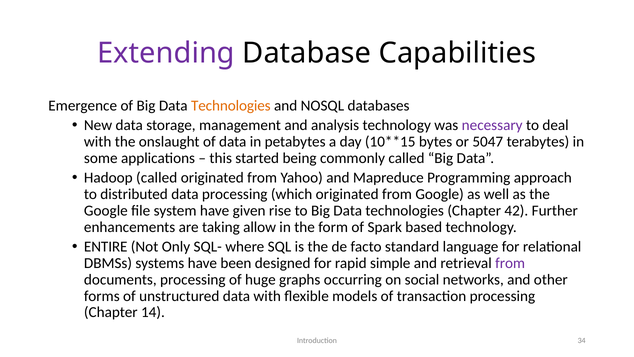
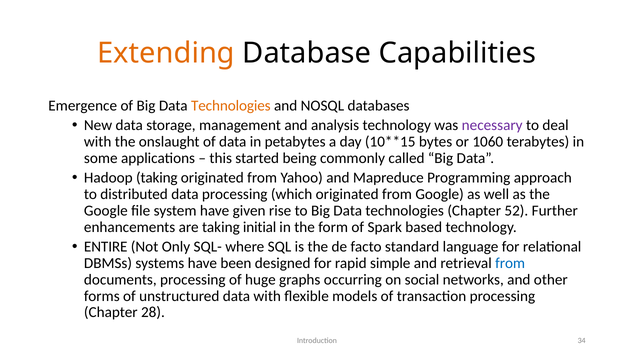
Extending colour: purple -> orange
5047: 5047 -> 1060
Hadoop called: called -> taking
42: 42 -> 52
allow: allow -> initial
from at (510, 263) colour: purple -> blue
14: 14 -> 28
